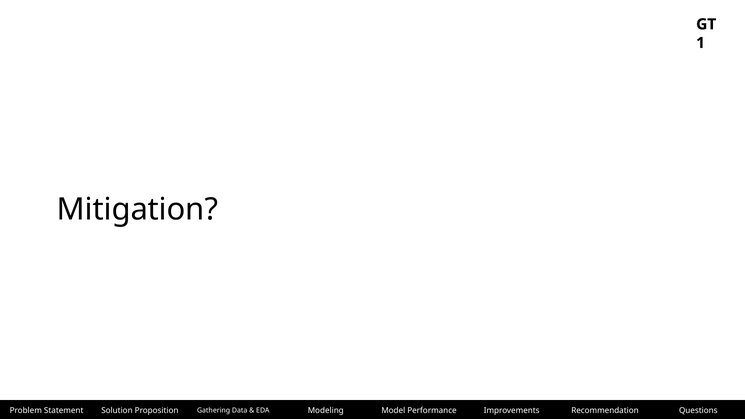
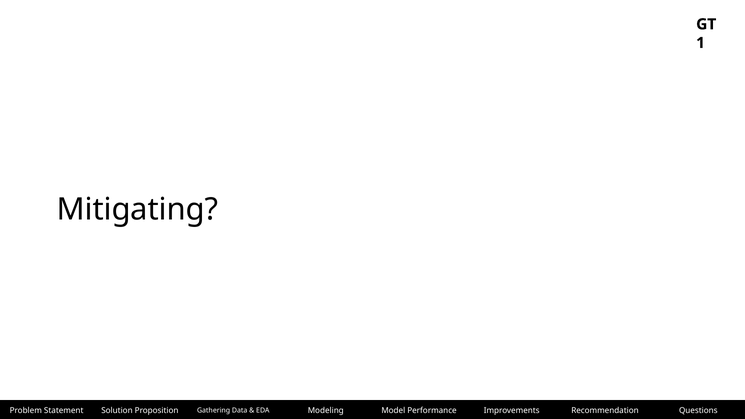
Mitigation: Mitigation -> Mitigating
